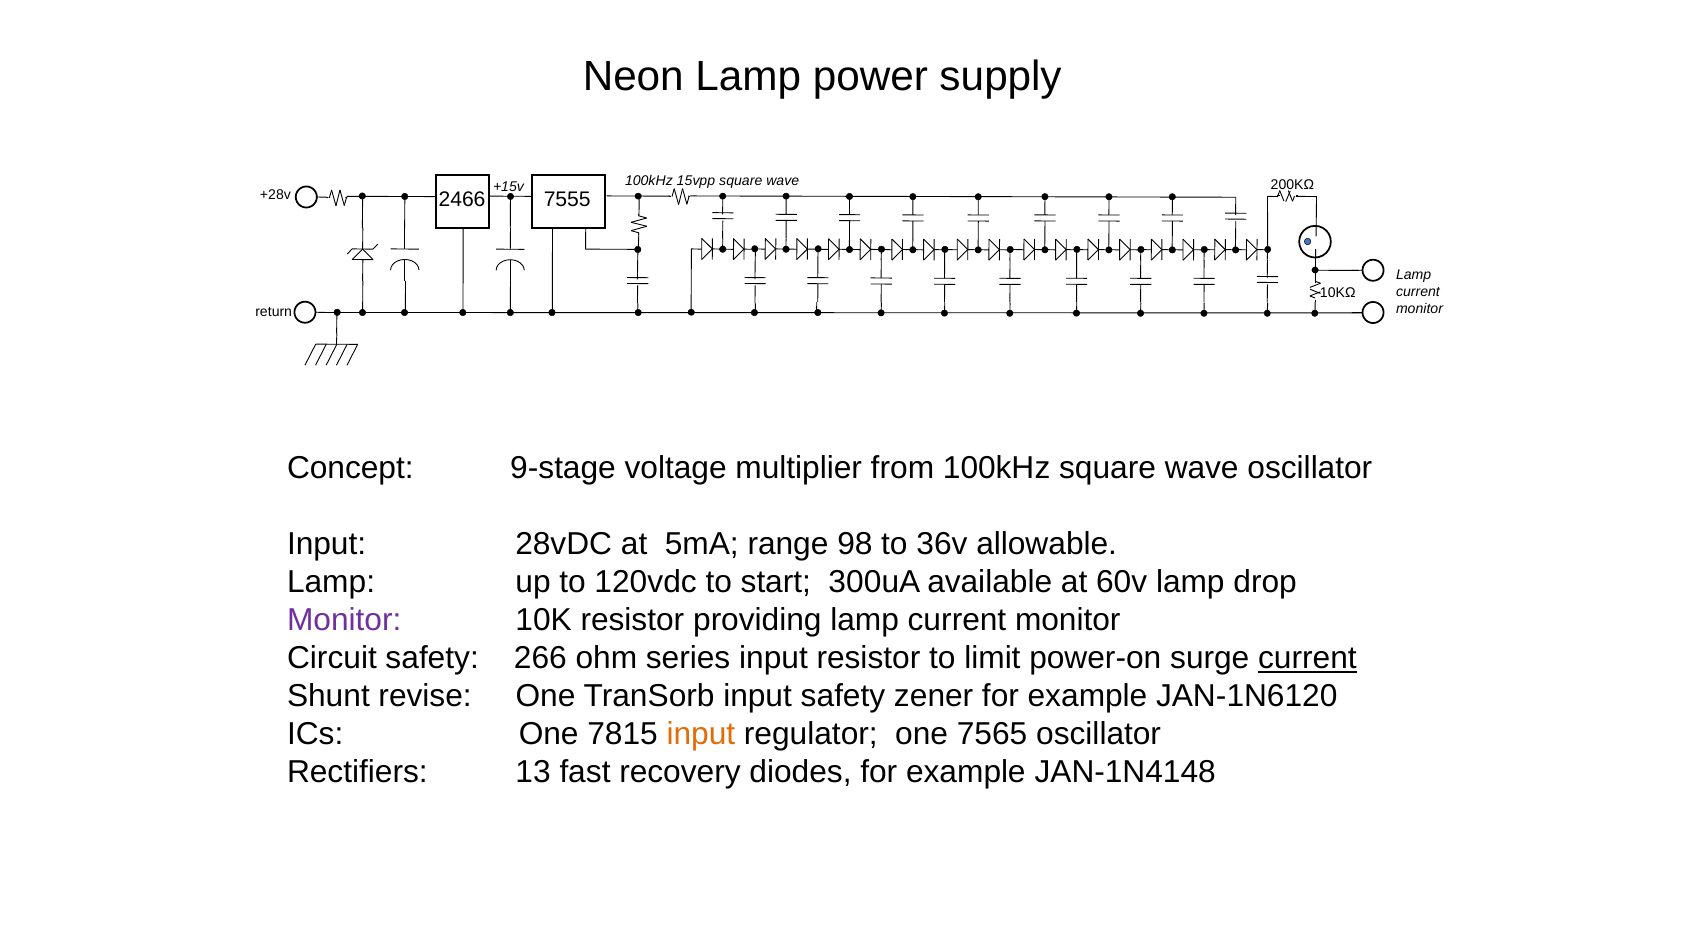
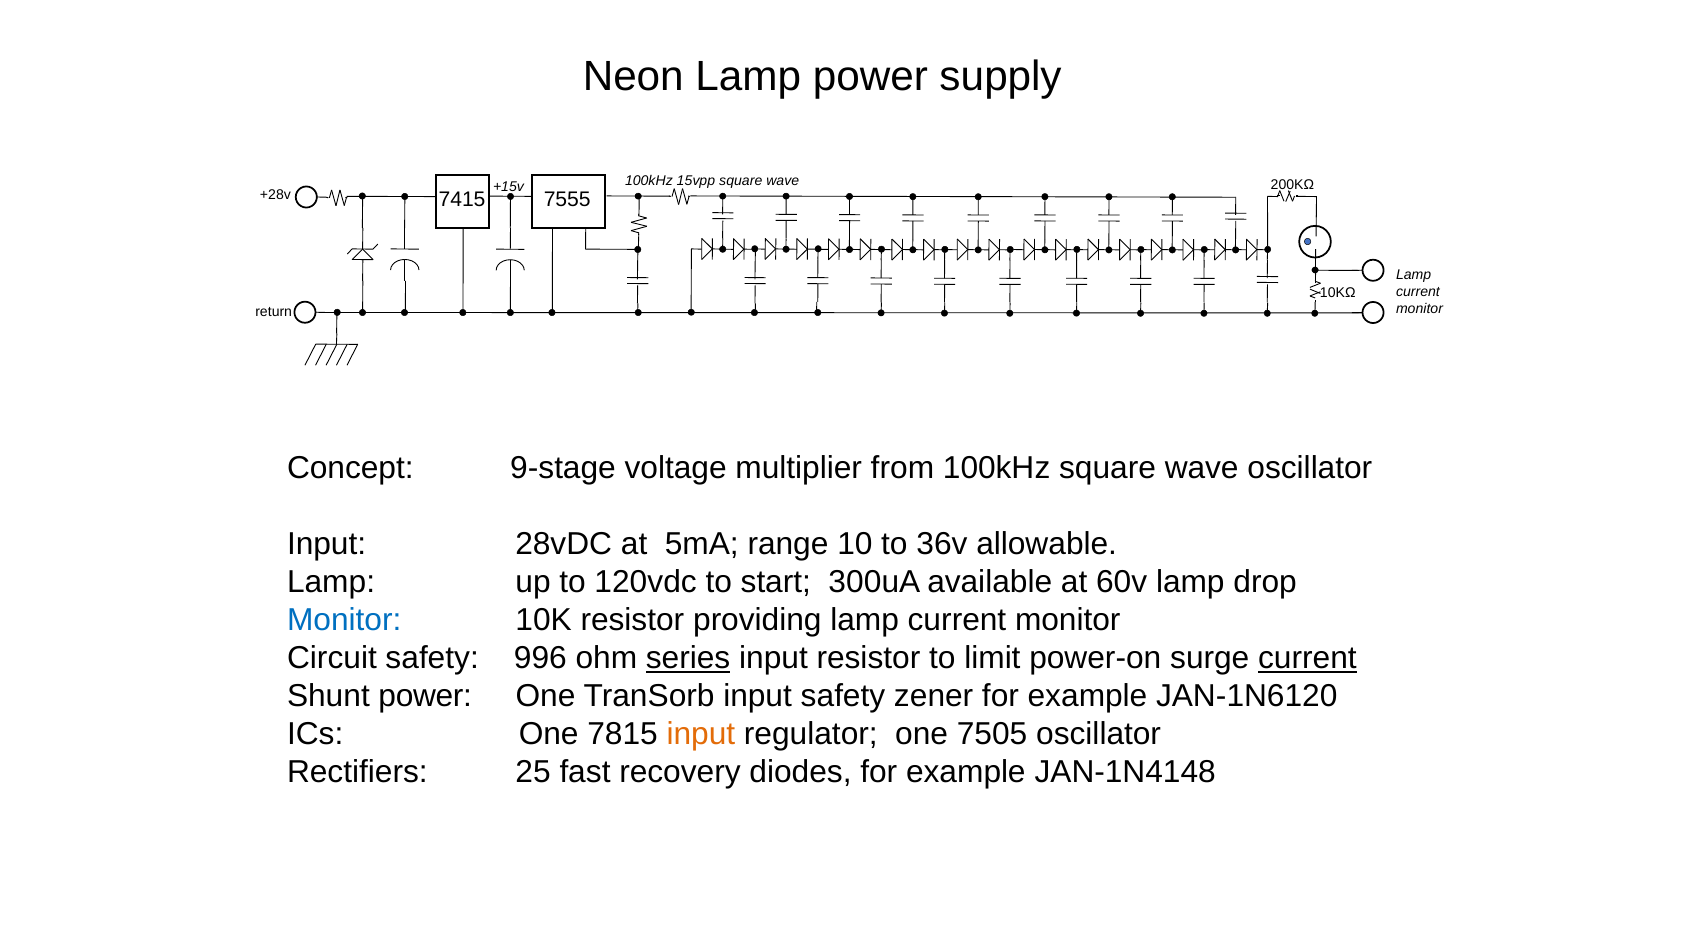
2466: 2466 -> 7415
98: 98 -> 10
Monitor at (344, 621) colour: purple -> blue
266: 266 -> 996
series underline: none -> present
Shunt revise: revise -> power
7565: 7565 -> 7505
13: 13 -> 25
